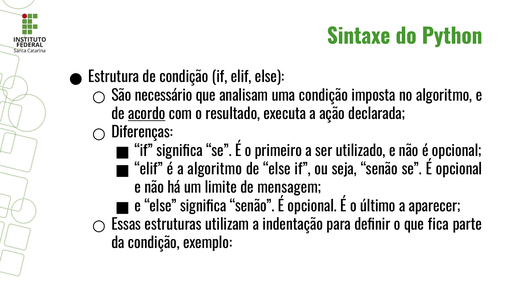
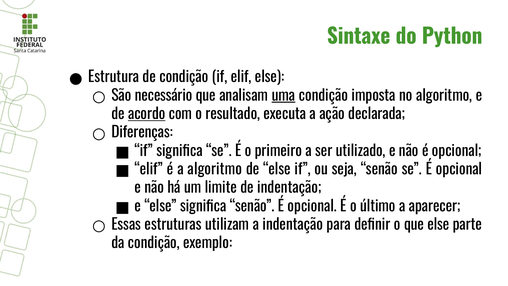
uma underline: none -> present
de mensagem: mensagem -> indentação
que fica: fica -> else
